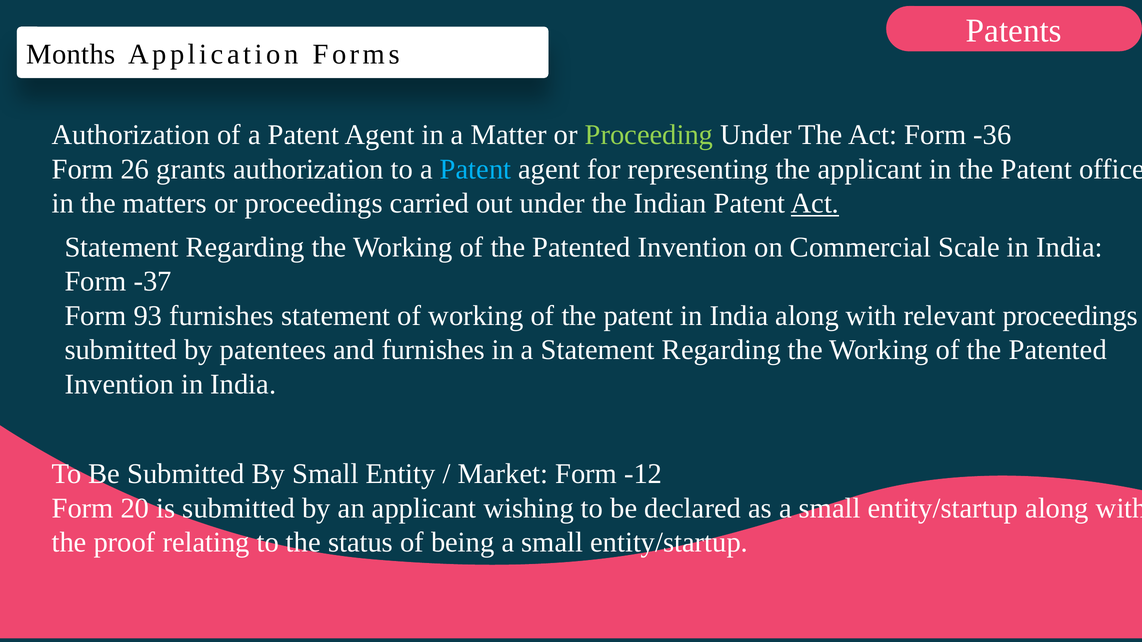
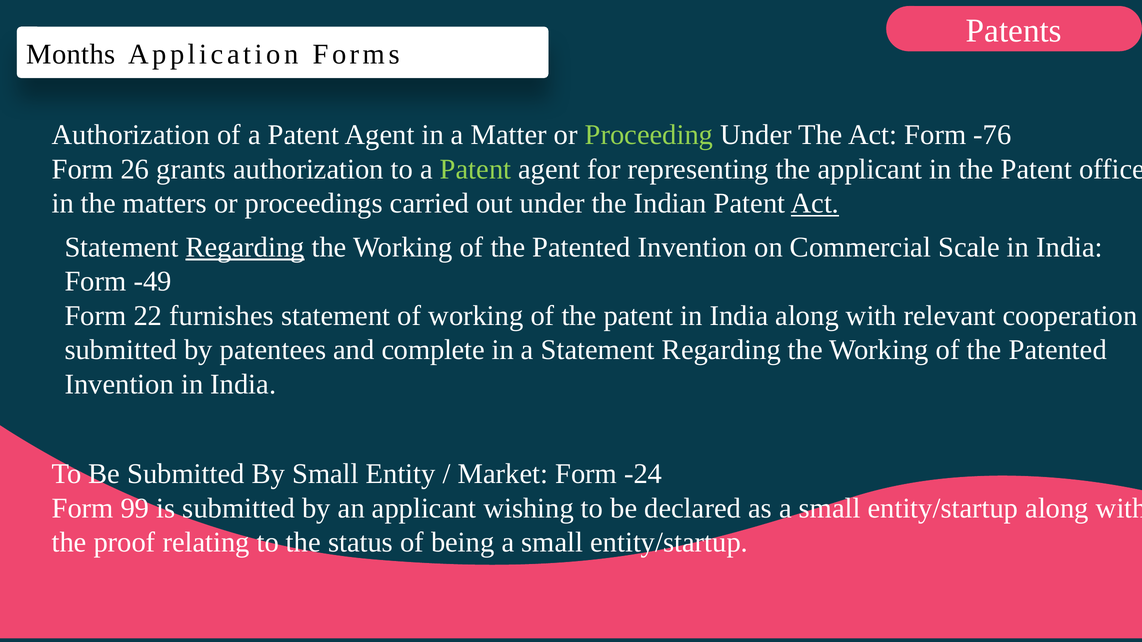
-36: -36 -> -76
Patent at (476, 169) colour: light blue -> light green
Regarding at (245, 247) underline: none -> present
-37: -37 -> -49
93: 93 -> 22
relevant proceedings: proceedings -> cooperation
and furnishes: furnishes -> complete
-12: -12 -> -24
20: 20 -> 99
